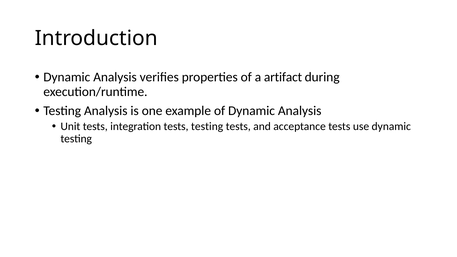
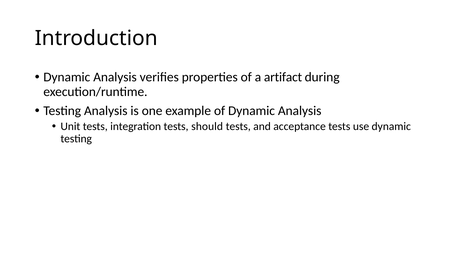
tests testing: testing -> should
